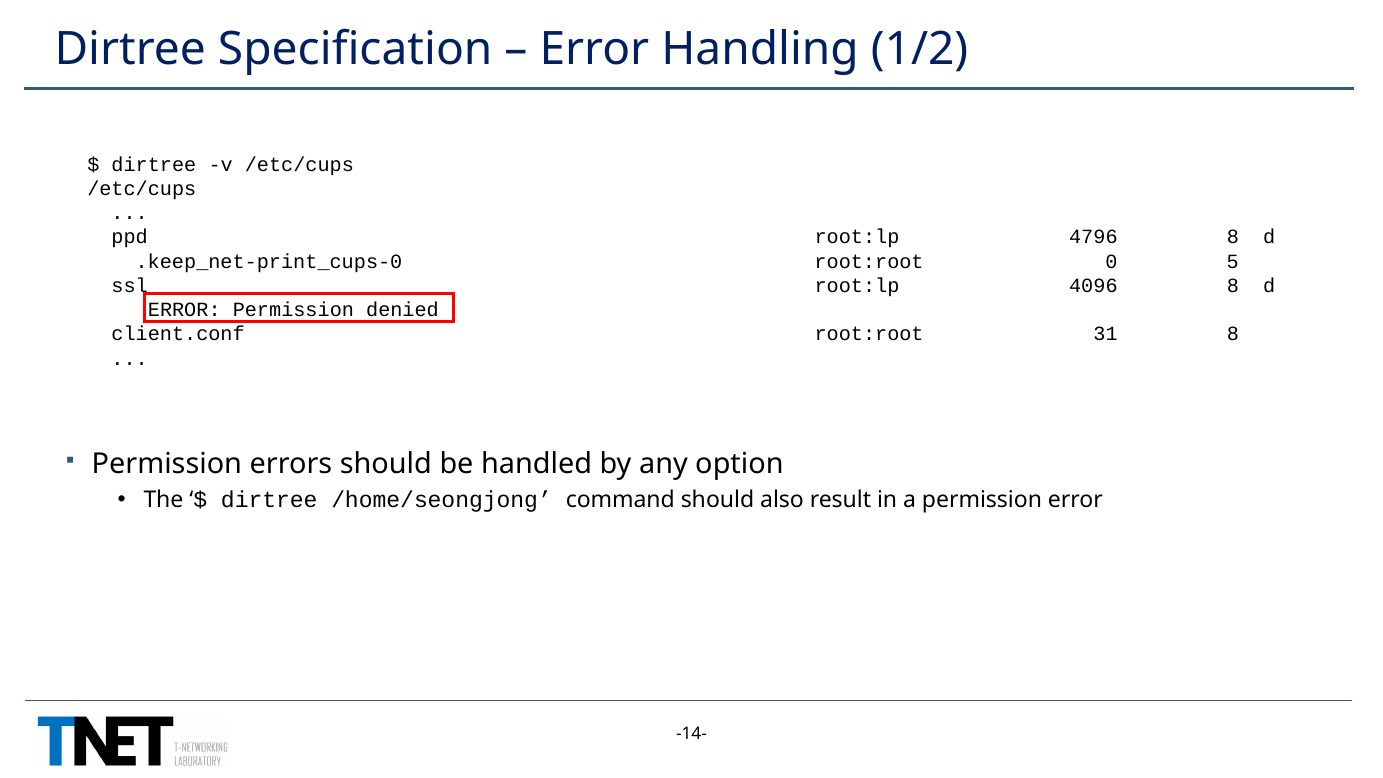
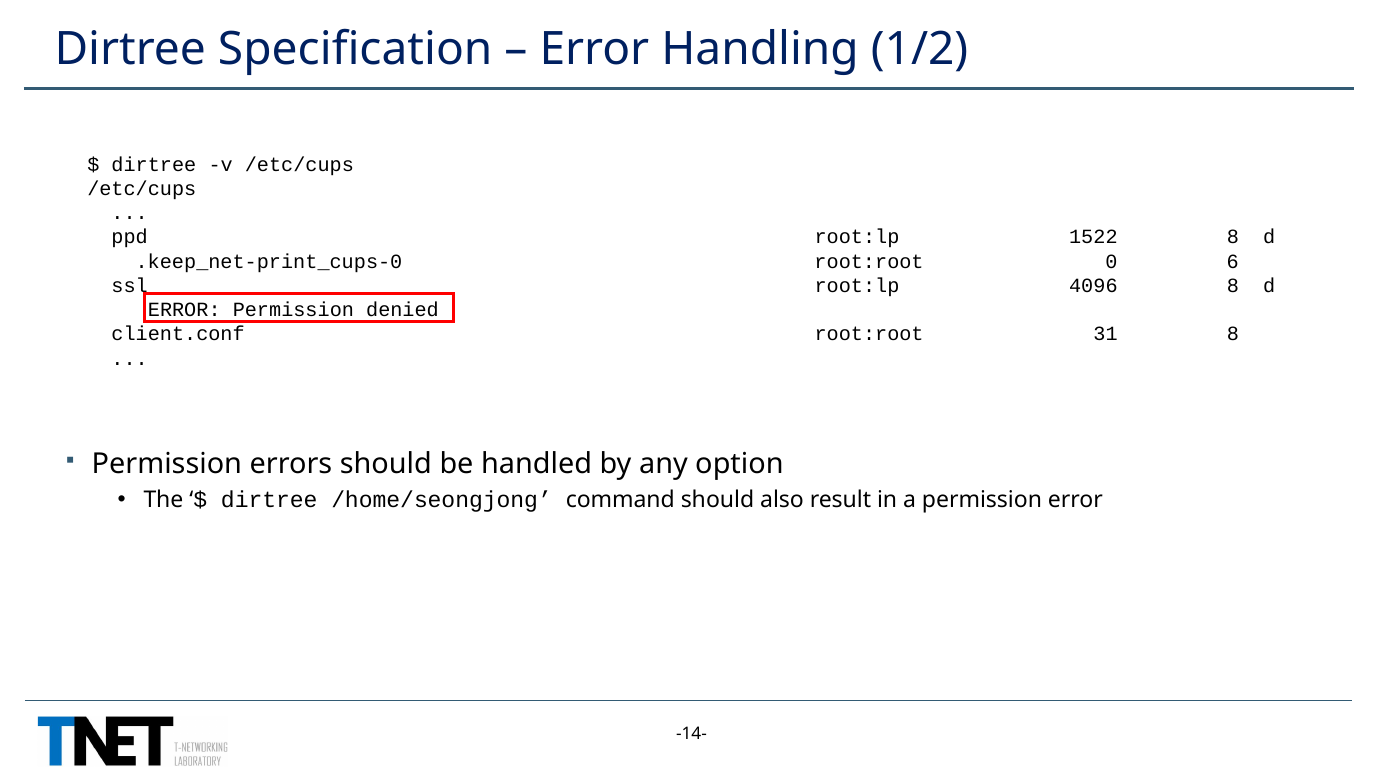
4796: 4796 -> 1522
5: 5 -> 6
